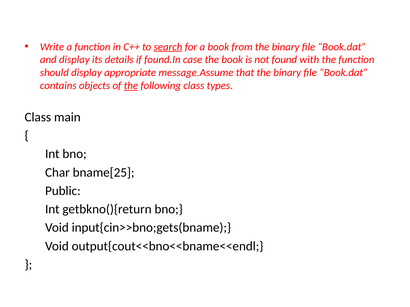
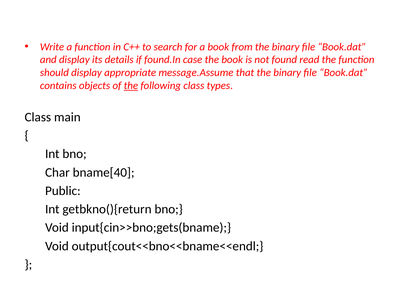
search underline: present -> none
with: with -> read
bname[25: bname[25 -> bname[40
